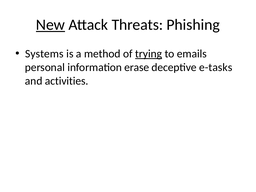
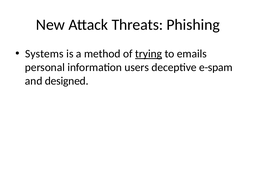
New underline: present -> none
erase: erase -> users
e-tasks: e-tasks -> e-spam
activities: activities -> designed
